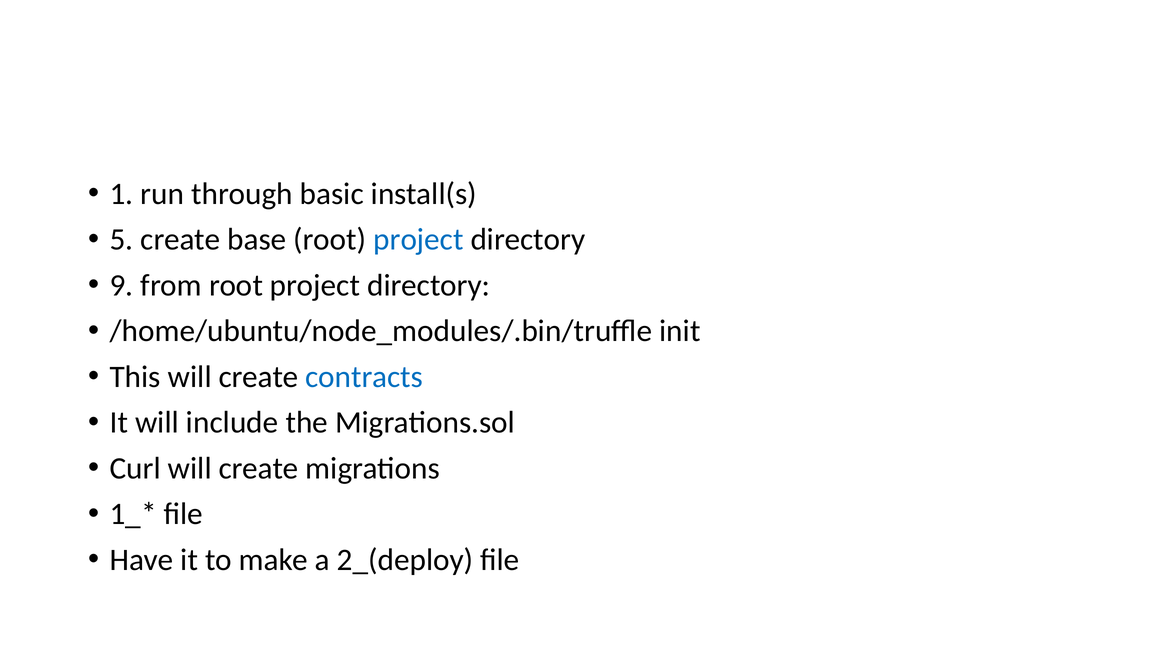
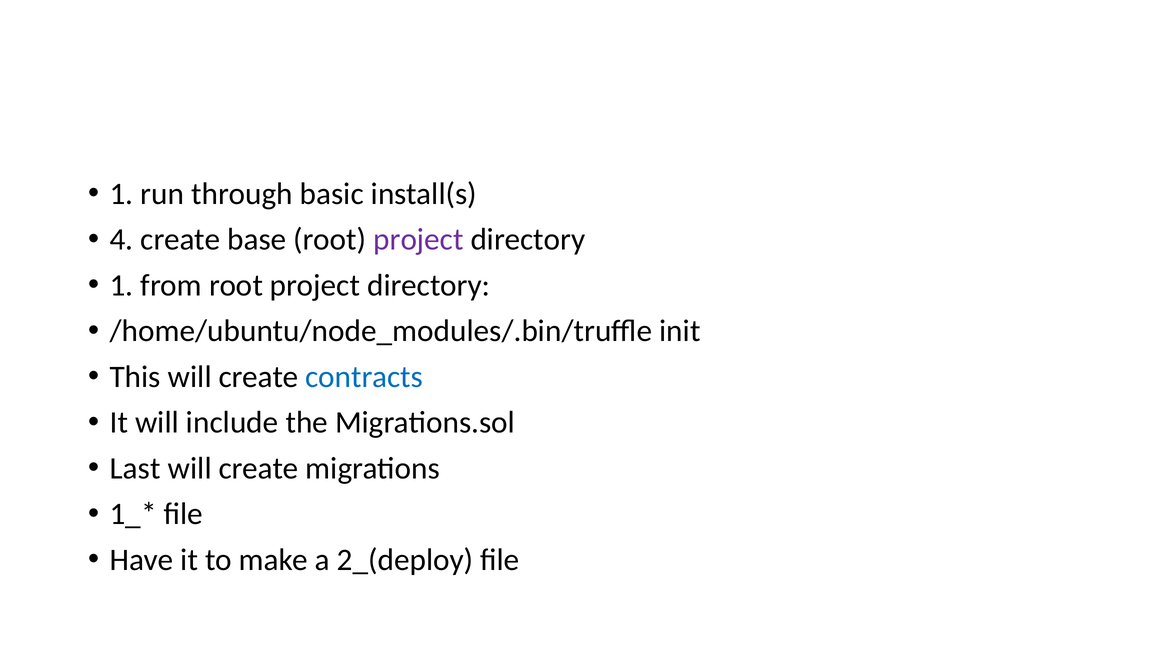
5: 5 -> 4
project at (418, 240) colour: blue -> purple
9 at (122, 286): 9 -> 1
Curl: Curl -> Last
